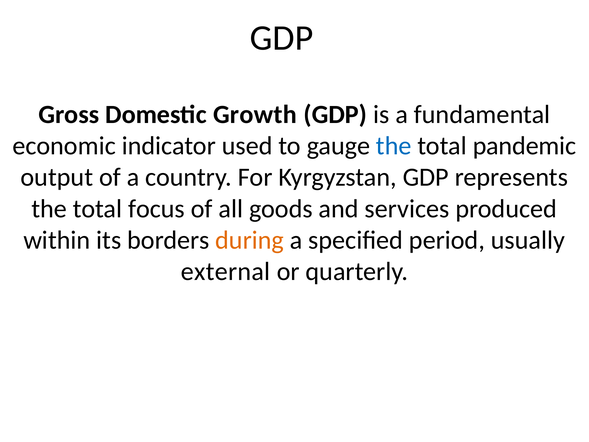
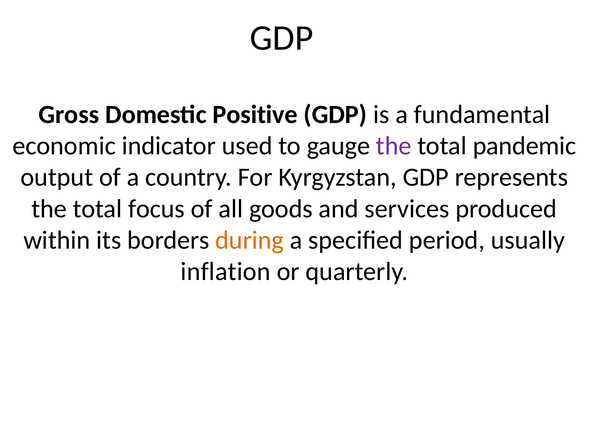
Growth: Growth -> Positive
the at (394, 146) colour: blue -> purple
external: external -> inflation
